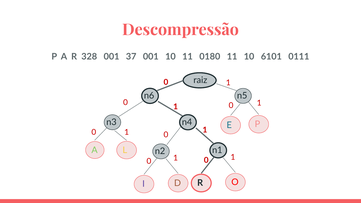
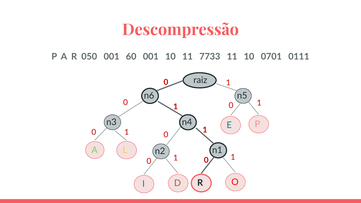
328: 328 -> 050
37: 37 -> 60
0180: 0180 -> 7733
6101: 6101 -> 0701
